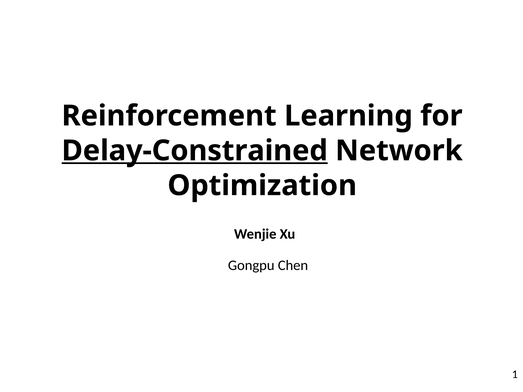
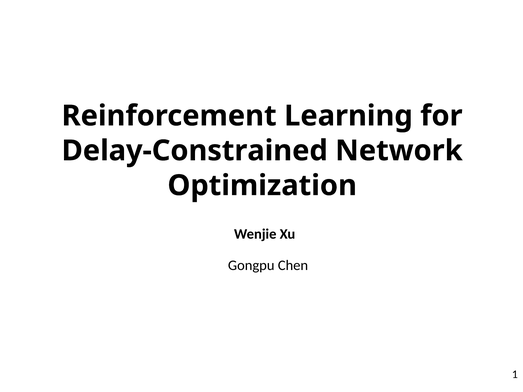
Delay-Constrained underline: present -> none
